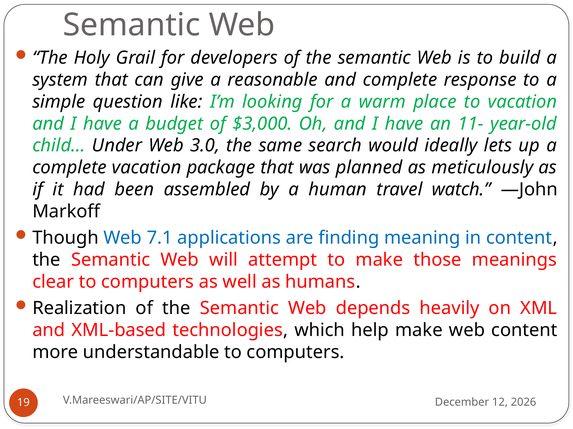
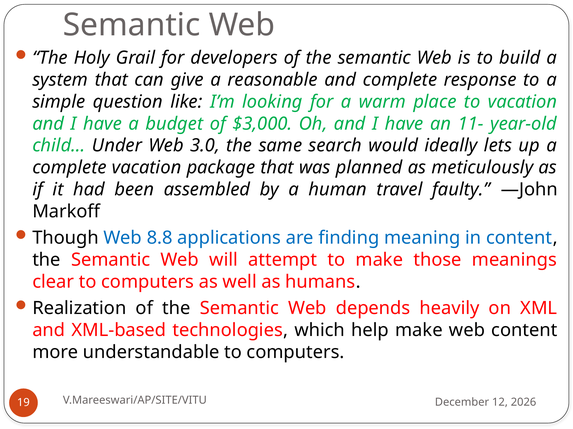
watch: watch -> faulty
7.1: 7.1 -> 8.8
